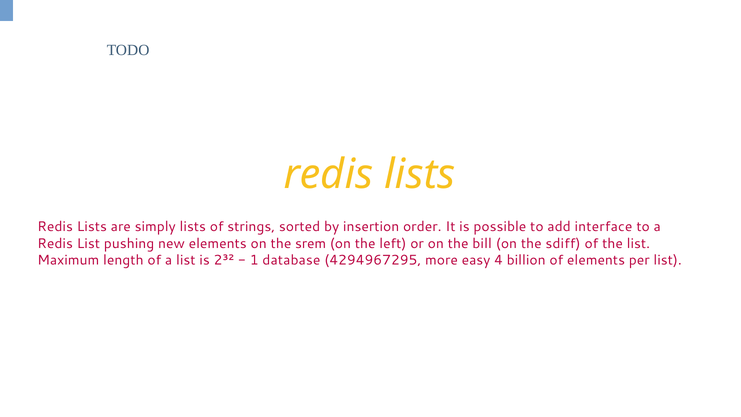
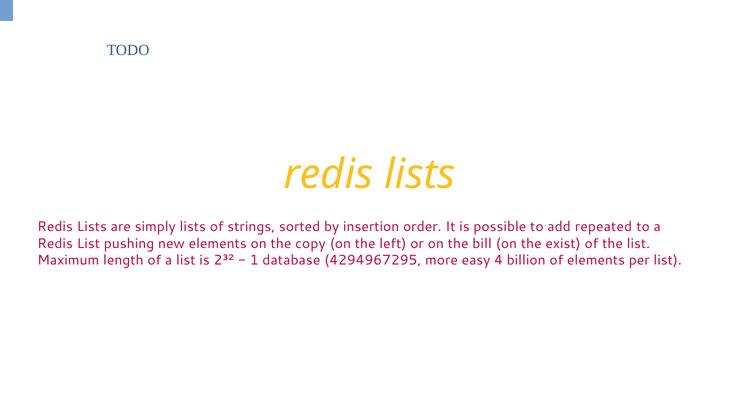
interface: interface -> repeated
srem: srem -> copy
sdiff: sdiff -> exist
